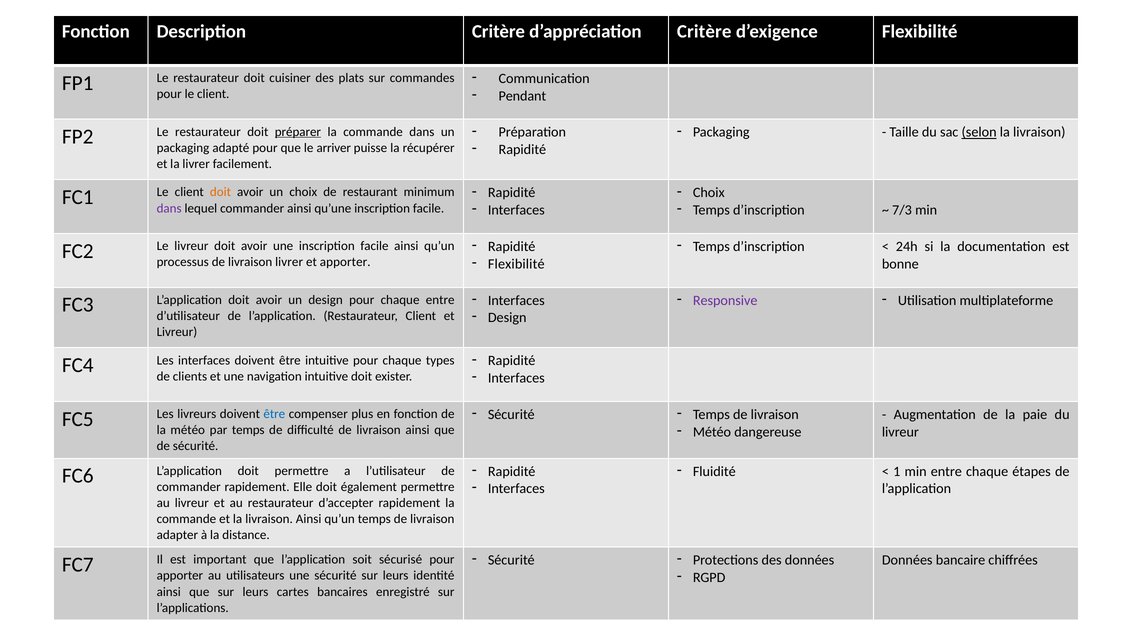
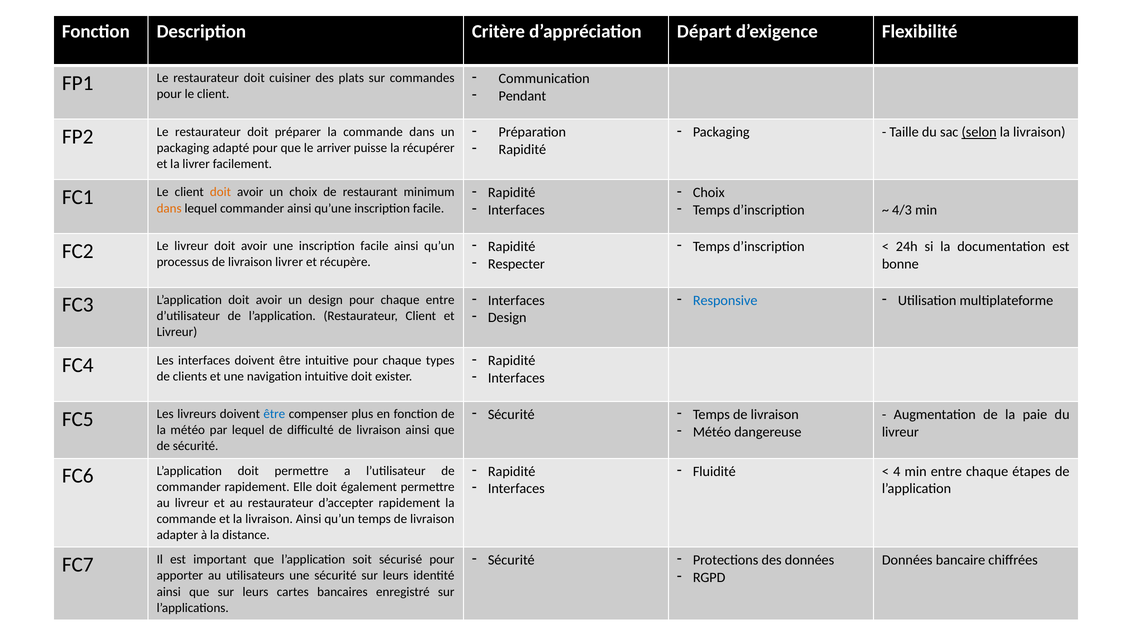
d’appréciation Critère: Critère -> Départ
préparer underline: present -> none
dans at (169, 208) colour: purple -> orange
7/3: 7/3 -> 4/3
et apporter: apporter -> récupère
Flexibilité at (516, 264): Flexibilité -> Respecter
Responsive colour: purple -> blue
par temps: temps -> lequel
1: 1 -> 4
